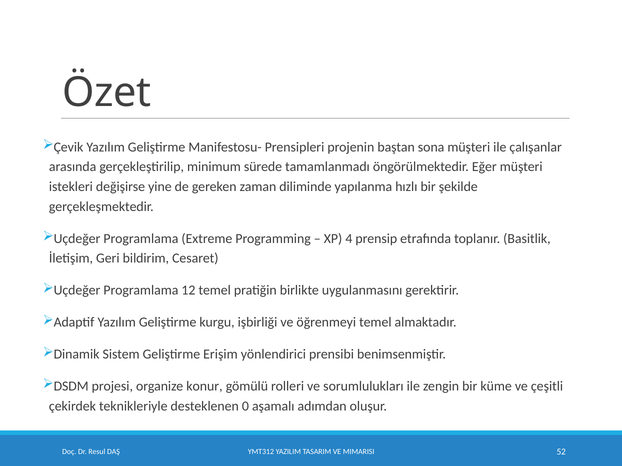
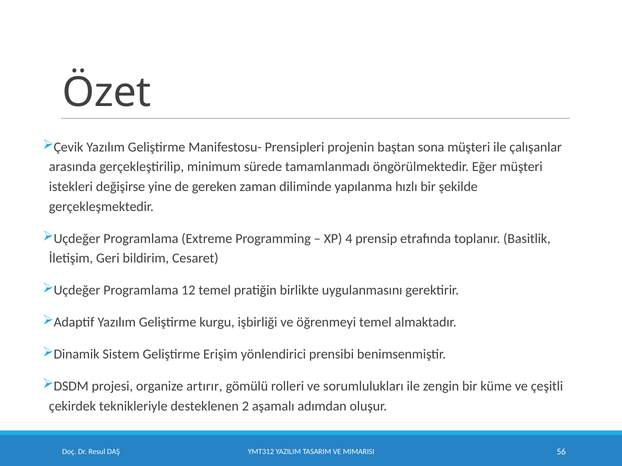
konur: konur -> artırır
0: 0 -> 2
52: 52 -> 56
